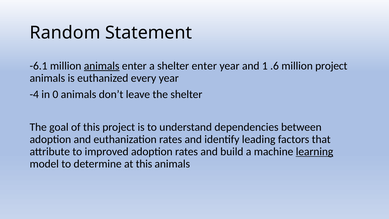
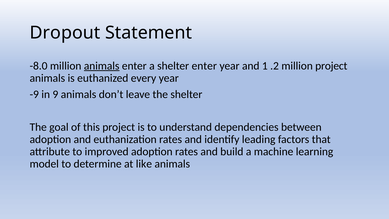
Random: Random -> Dropout
-6.1: -6.1 -> -8.0
.6: .6 -> .2
-4: -4 -> -9
0: 0 -> 9
learning underline: present -> none
at this: this -> like
